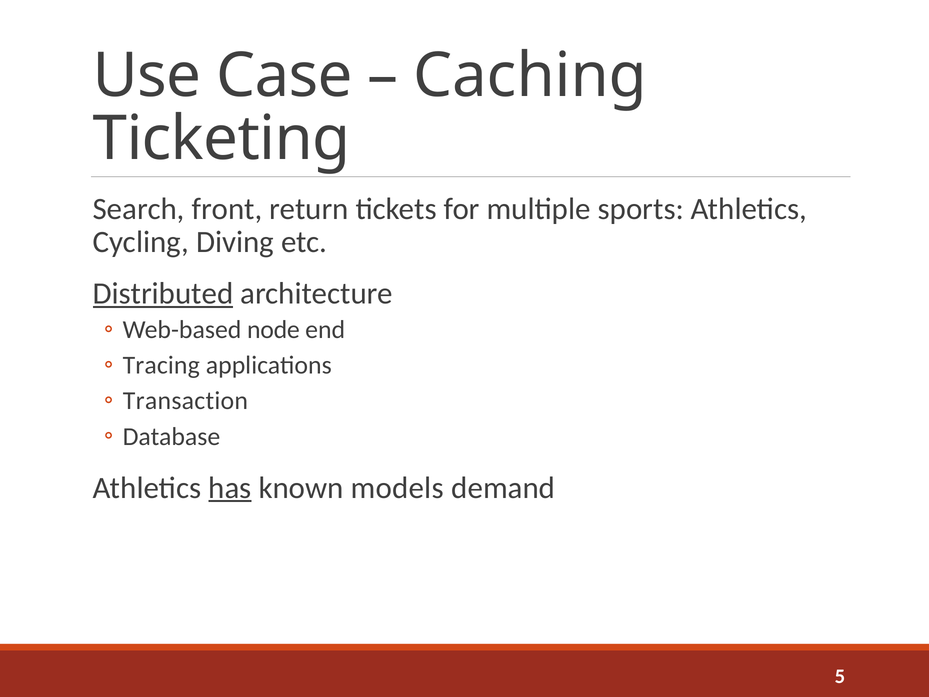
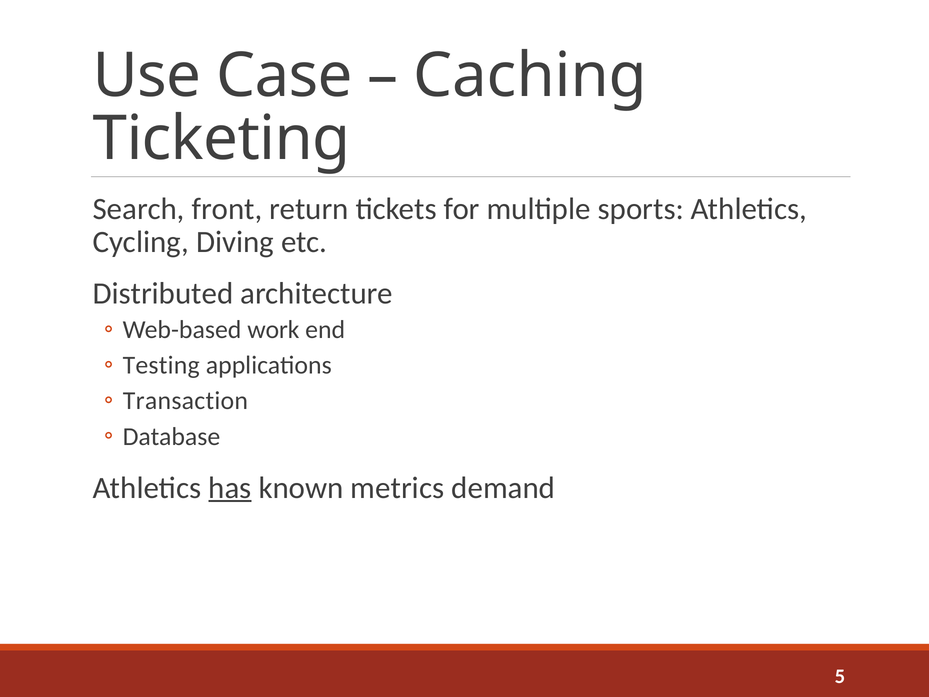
Distributed underline: present -> none
node: node -> work
Tracing: Tracing -> Testing
models: models -> metrics
